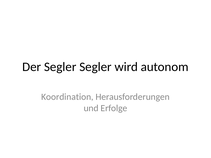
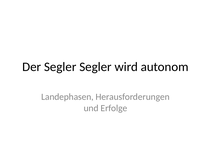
Koordination: Koordination -> Landephasen
